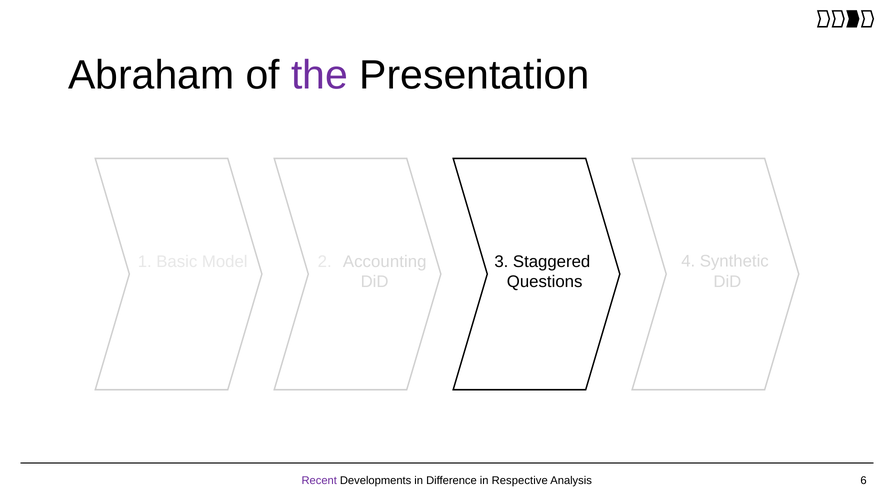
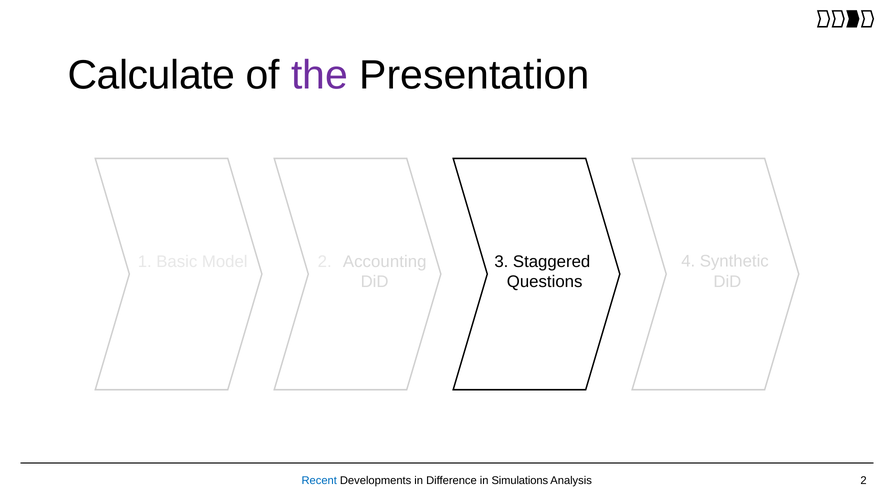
Abraham: Abraham -> Calculate
Recent colour: purple -> blue
Respective: Respective -> Simulations
Analysis 6: 6 -> 2
